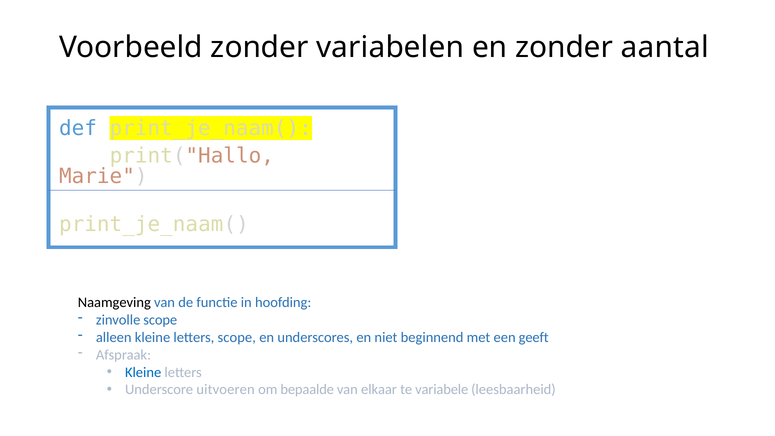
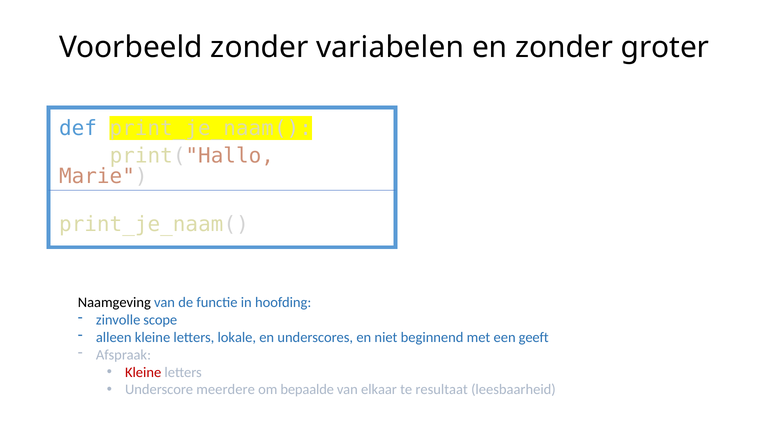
aantal: aantal -> groter
letters scope: scope -> lokale
Kleine at (143, 372) colour: blue -> red
uitvoeren: uitvoeren -> meerdere
variabele: variabele -> resultaat
